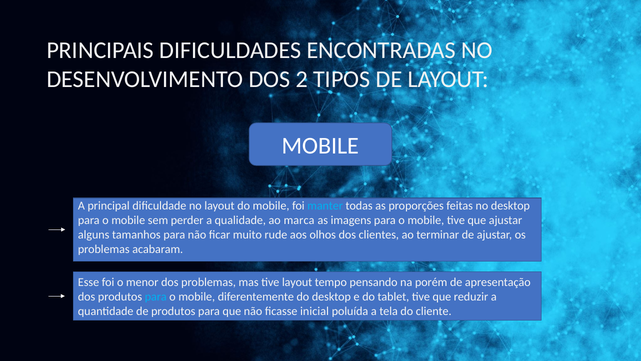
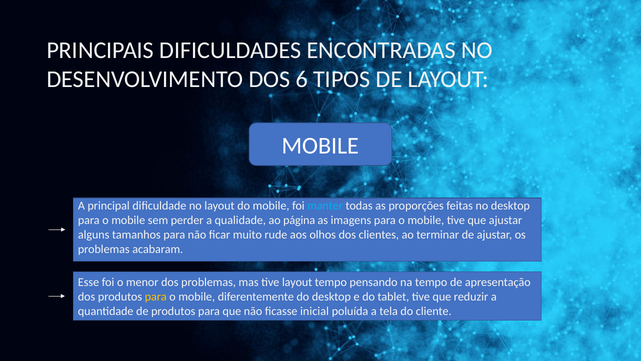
2: 2 -> 6
marca: marca -> página
na porém: porém -> tempo
para at (156, 296) colour: light blue -> yellow
